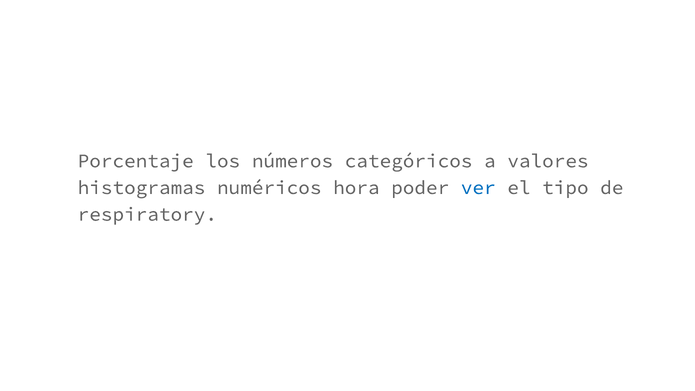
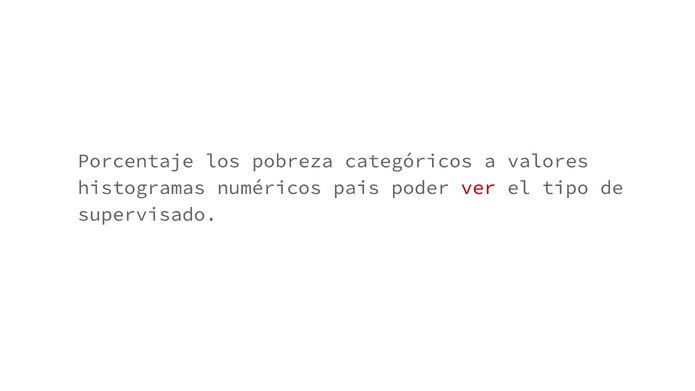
números: números -> pobreza
hora: hora -> pais
ver colour: blue -> red
respiratory: respiratory -> supervisado
